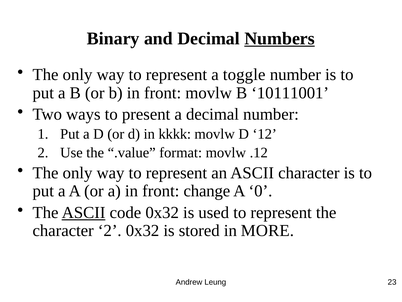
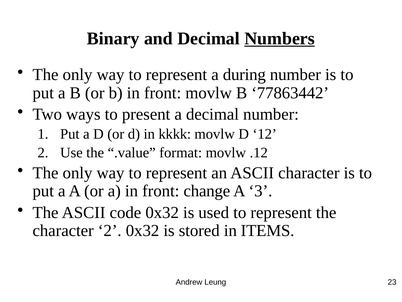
toggle: toggle -> during
10111001: 10111001 -> 77863442
0: 0 -> 3
ASCII at (84, 212) underline: present -> none
MORE: MORE -> ITEMS
